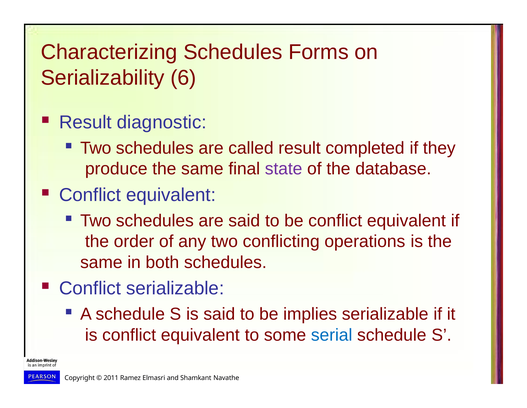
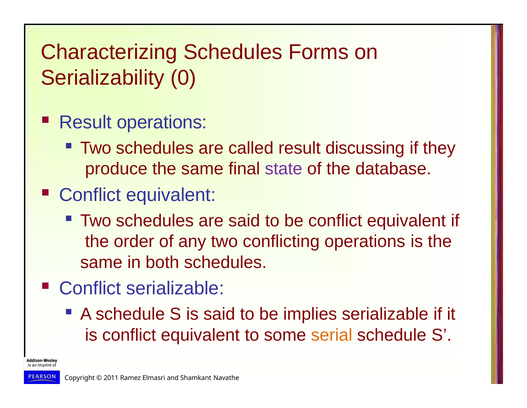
6: 6 -> 0
Result diagnostic: diagnostic -> operations
completed: completed -> discussing
serial colour: blue -> orange
